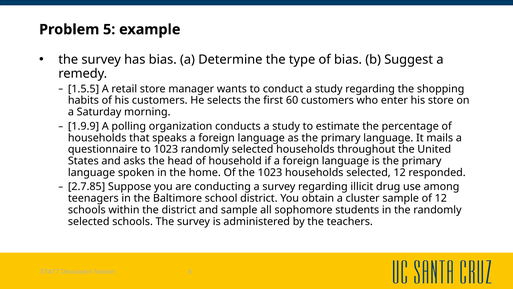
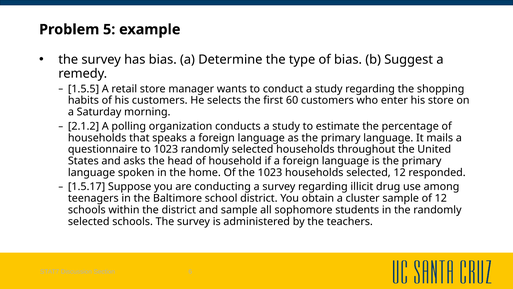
1.9.9: 1.9.9 -> 2.1.2
2.7.85: 2.7.85 -> 1.5.17
